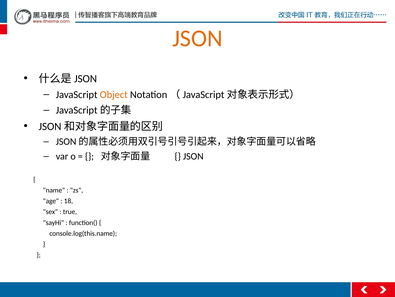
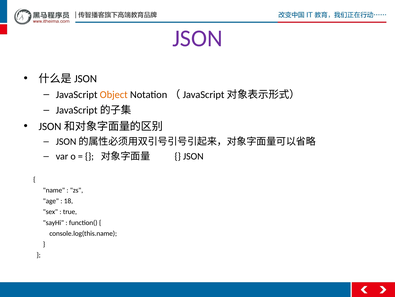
JSON at (197, 38) colour: orange -> purple
